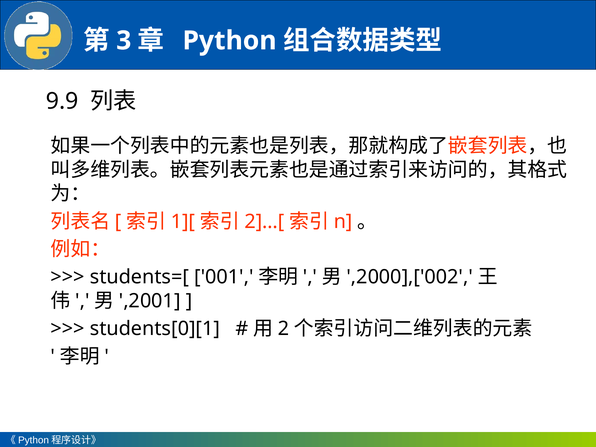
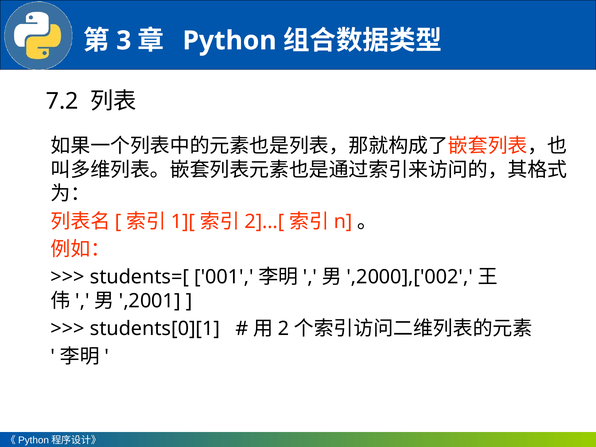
9.9: 9.9 -> 7.2
